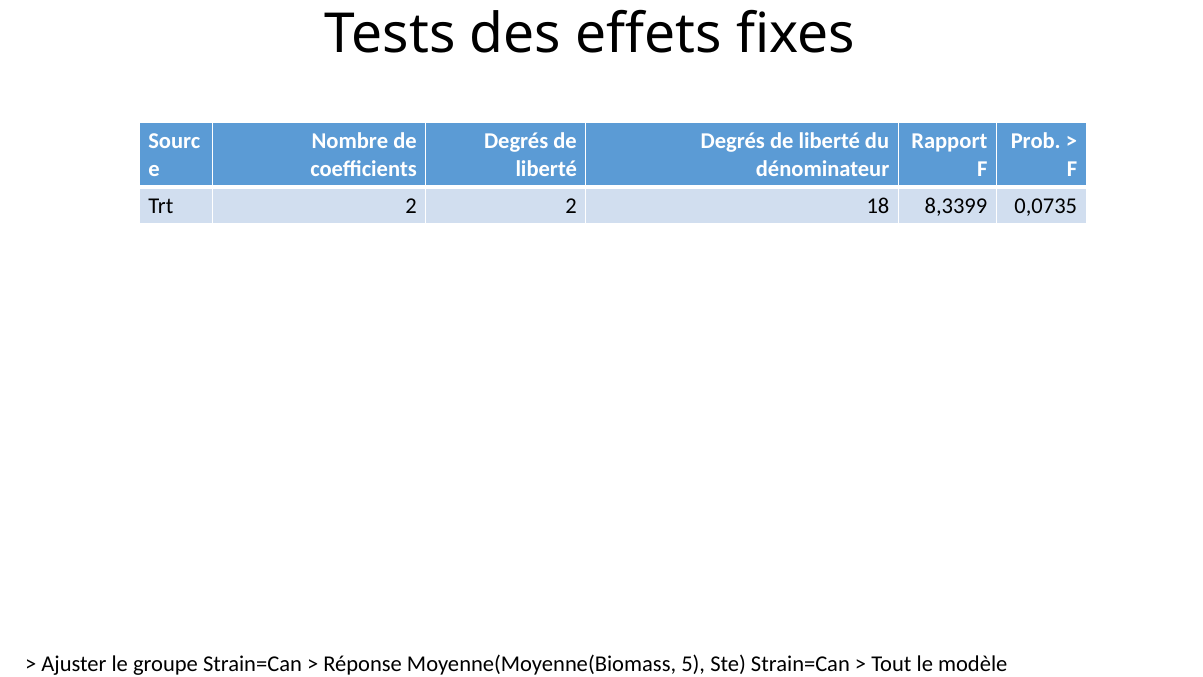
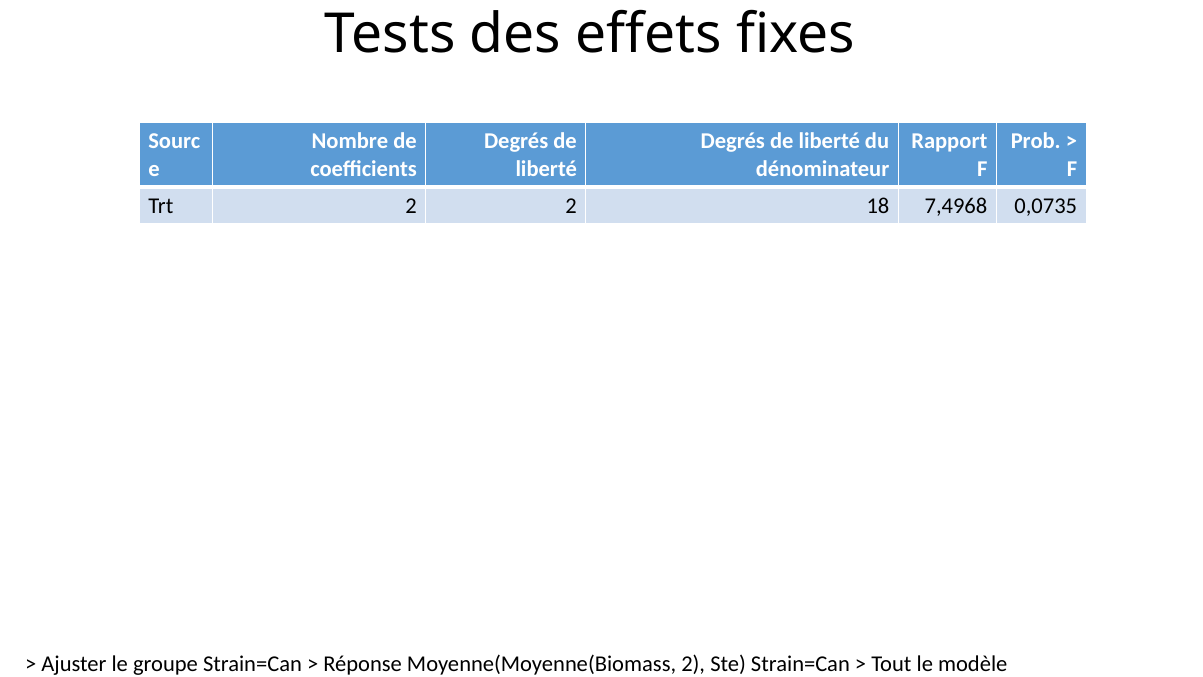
8,3399: 8,3399 -> 7,4968
Moyenne(Moyenne(Biomass 5: 5 -> 2
